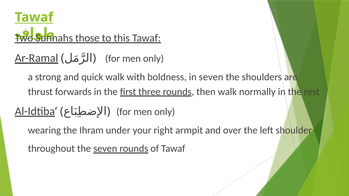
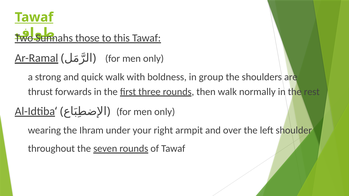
in seven: seven -> group
